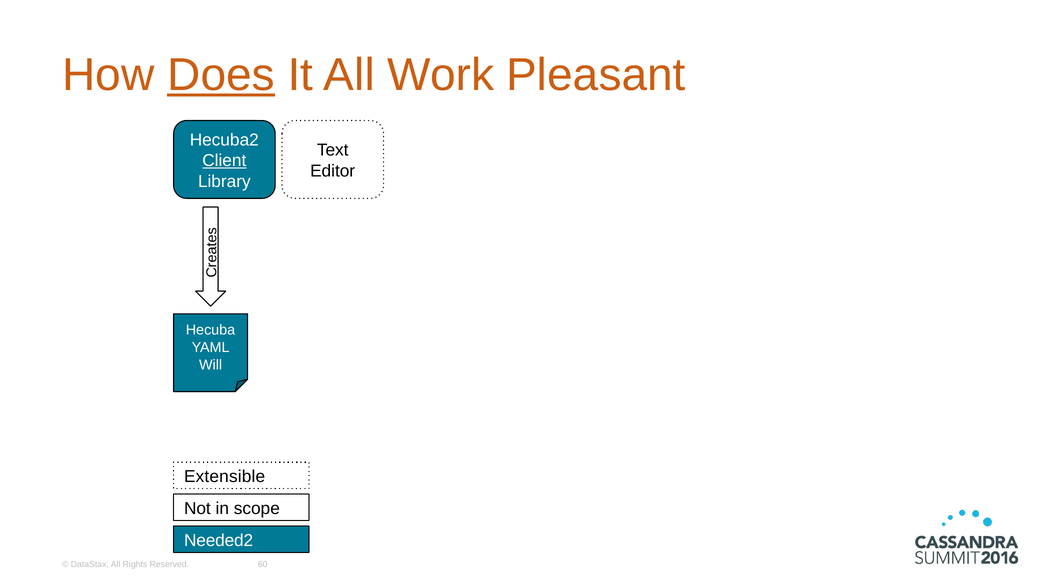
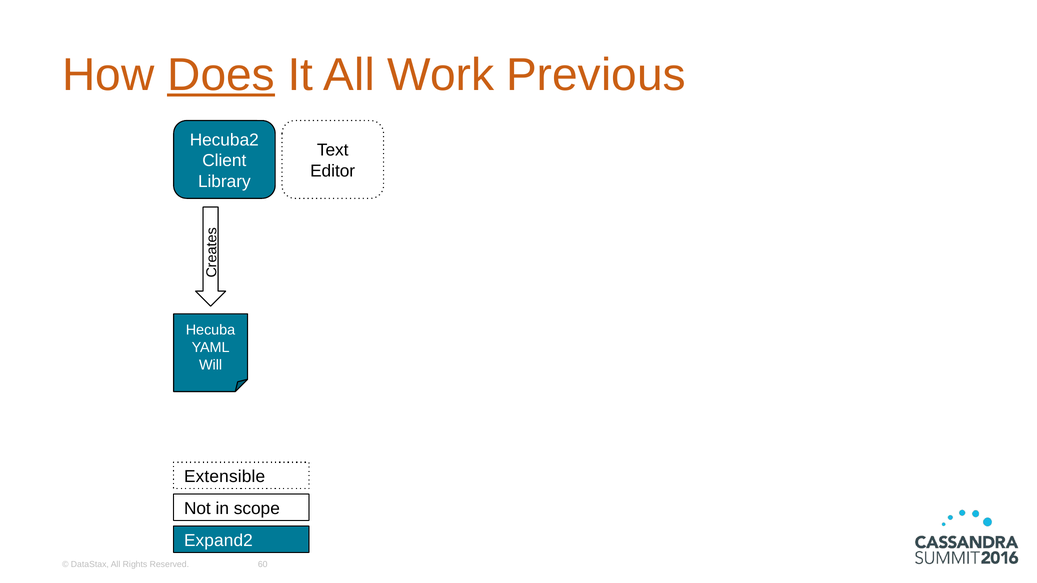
Pleasant: Pleasant -> Previous
Client underline: present -> none
Needed2: Needed2 -> Expand2
